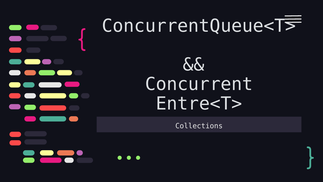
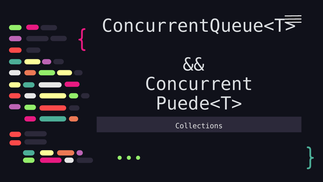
Entre<T>: Entre<T> -> Puede<T>
